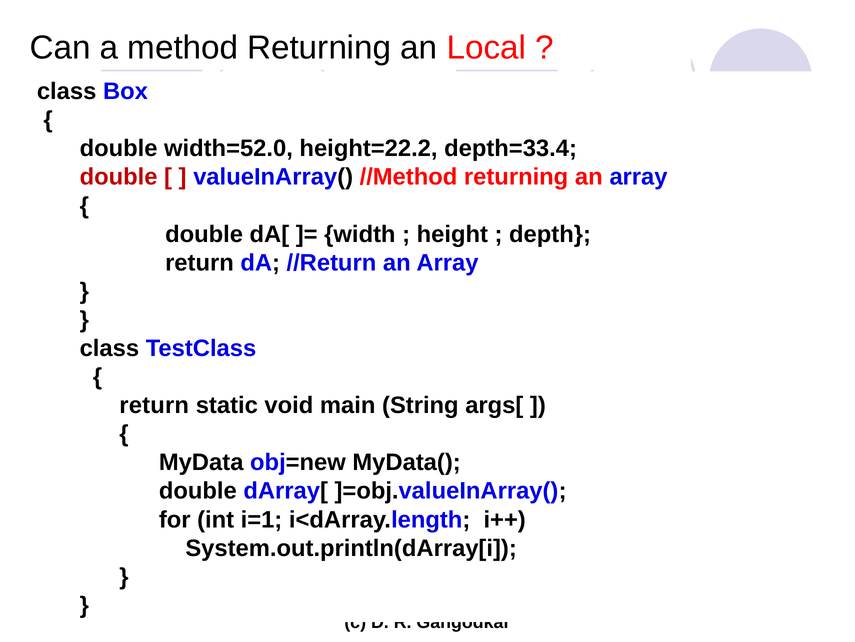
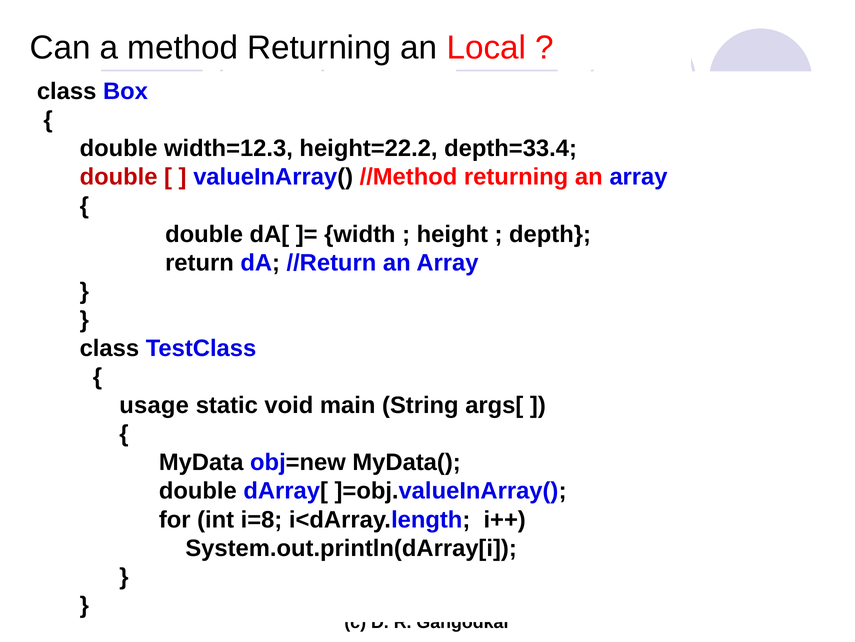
width=52.0: width=52.0 -> width=12.3
return at (154, 405): return -> usage
i=1: i=1 -> i=8
